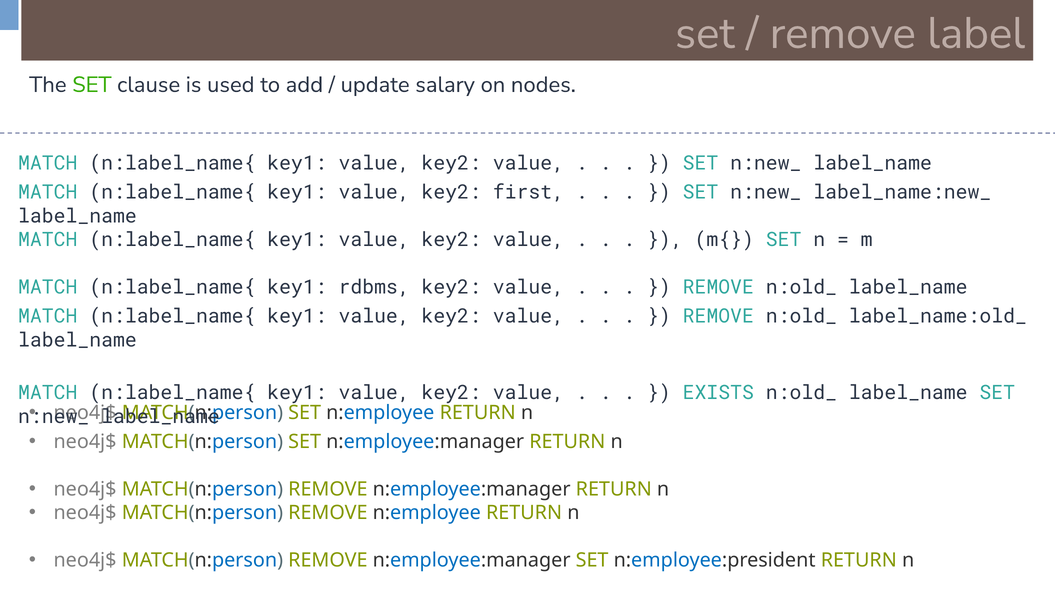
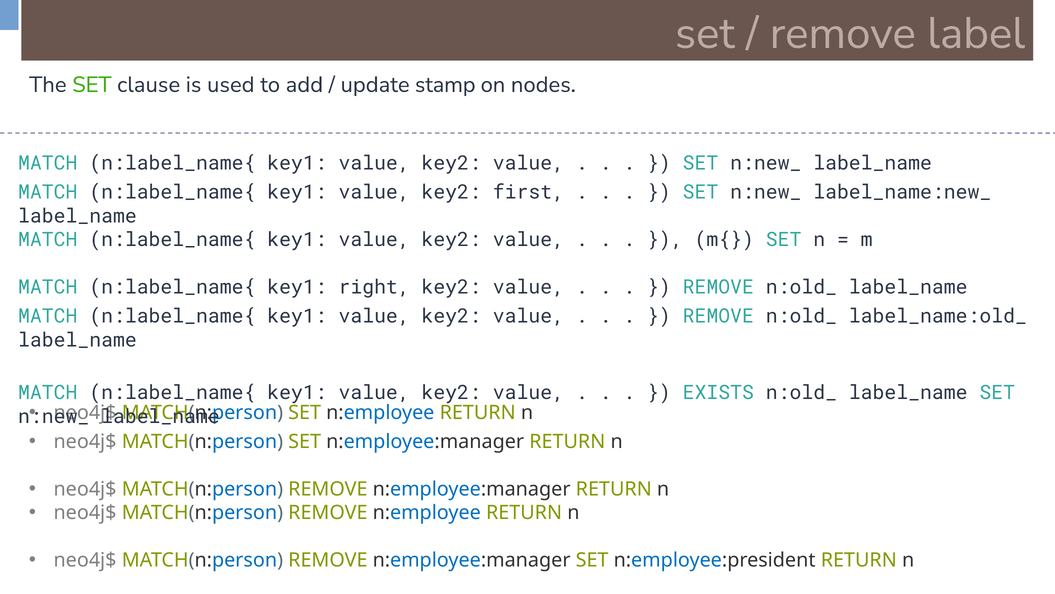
salary: salary -> stamp
rdbms: rdbms -> right
